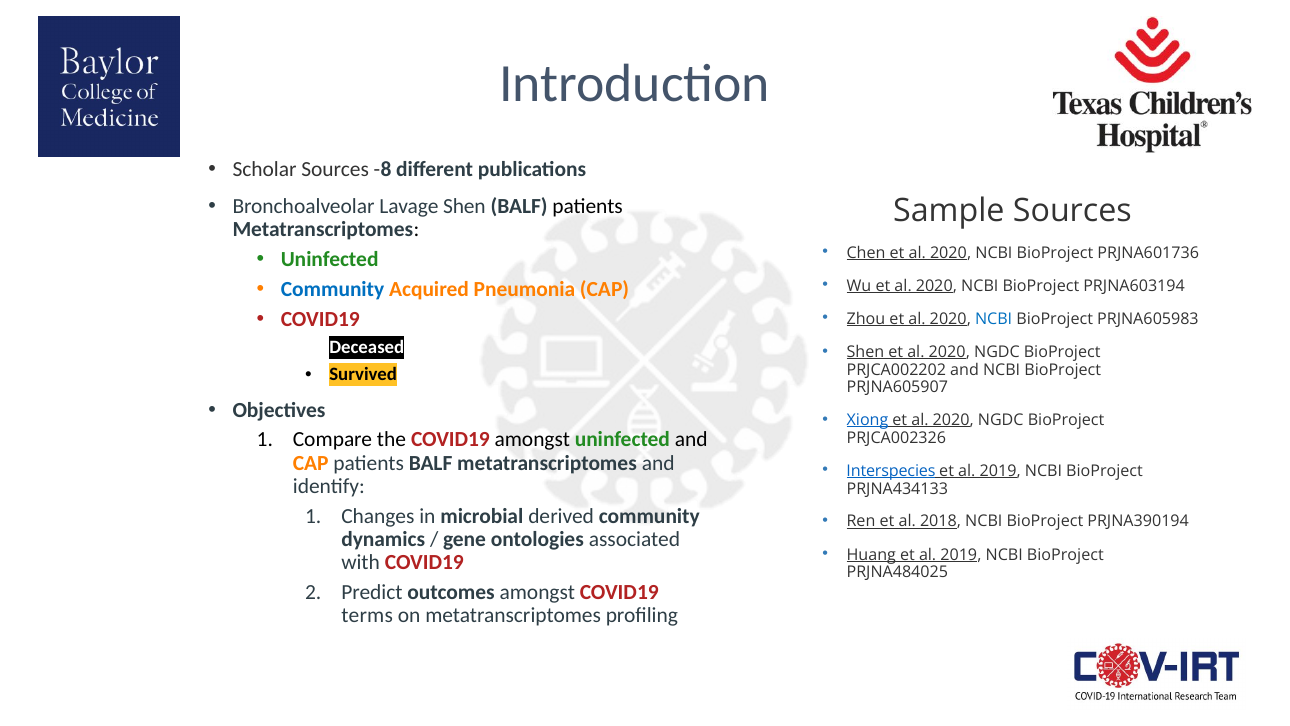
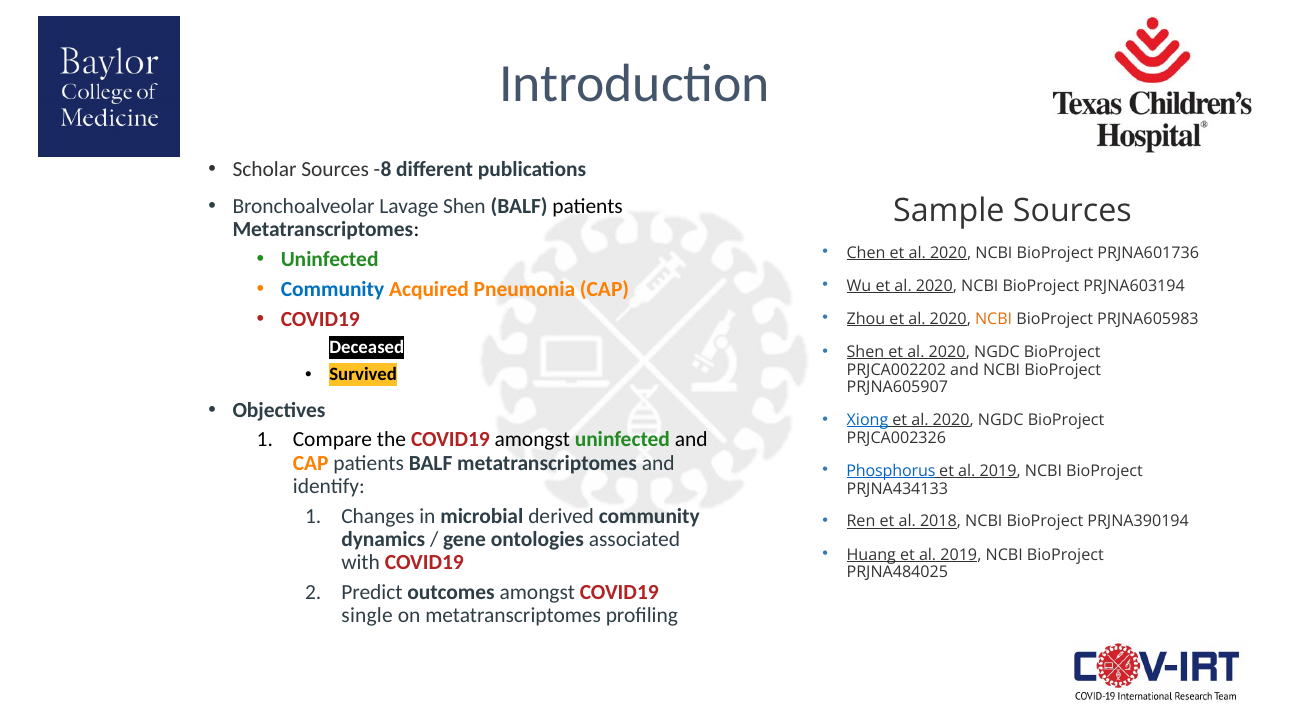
NCBI at (994, 319) colour: blue -> orange
Interspecies: Interspecies -> Phosphorus
terms: terms -> single
